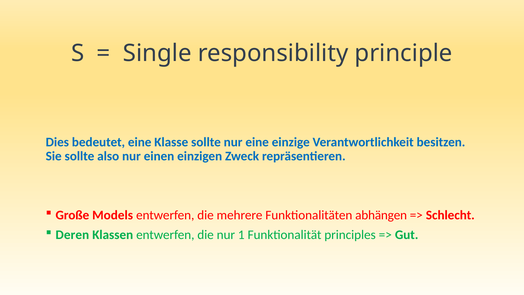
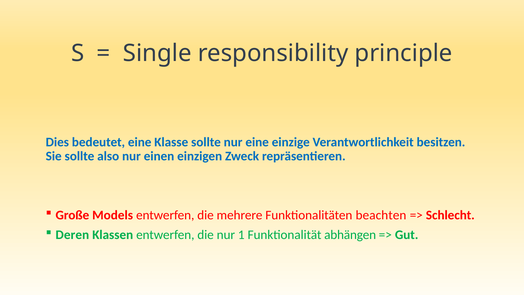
abhängen: abhängen -> beachten
principles: principles -> abhängen
